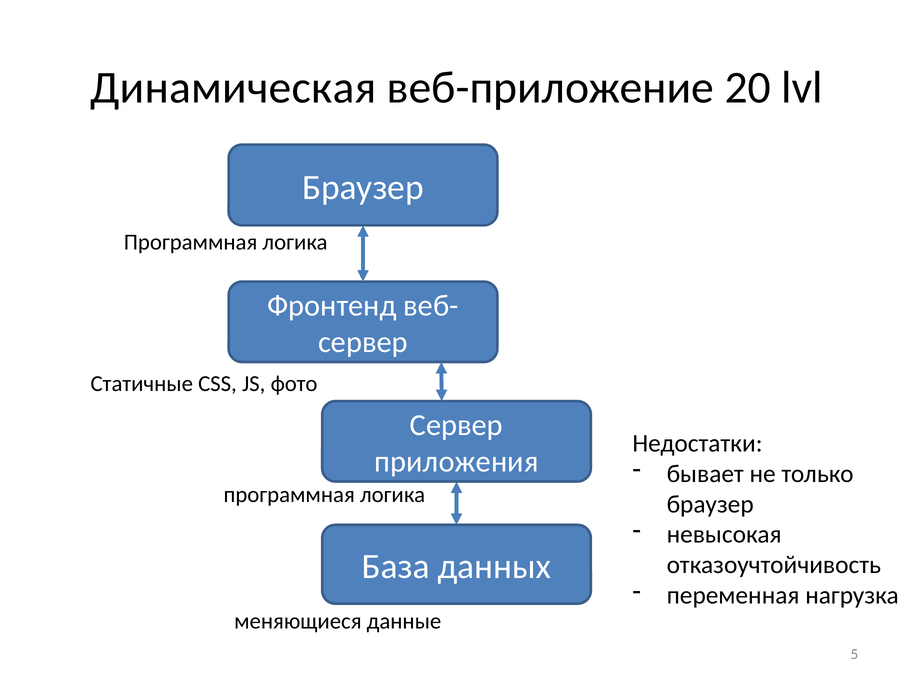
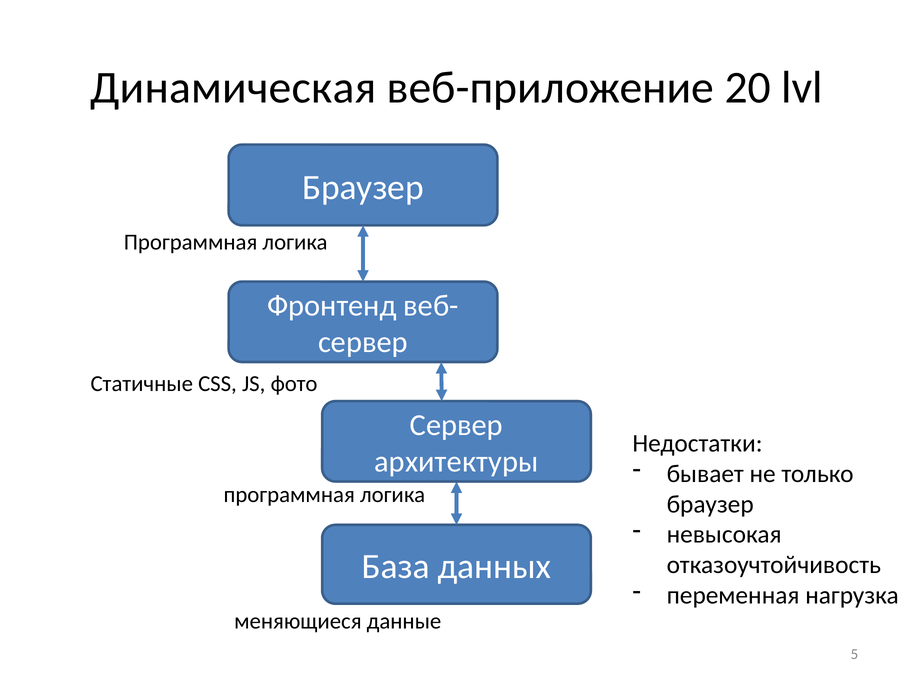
приложения: приложения -> архитектуры
